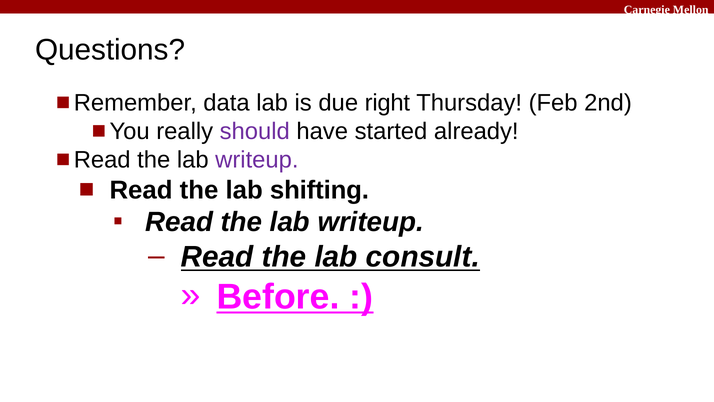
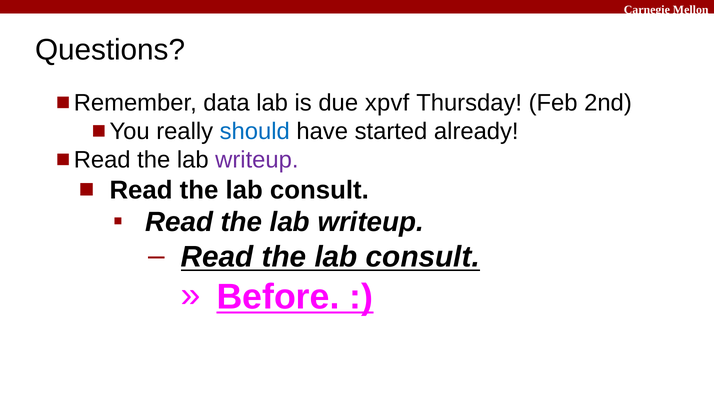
right: right -> xpvf
should colour: purple -> blue
shifting at (319, 190): shifting -> consult
